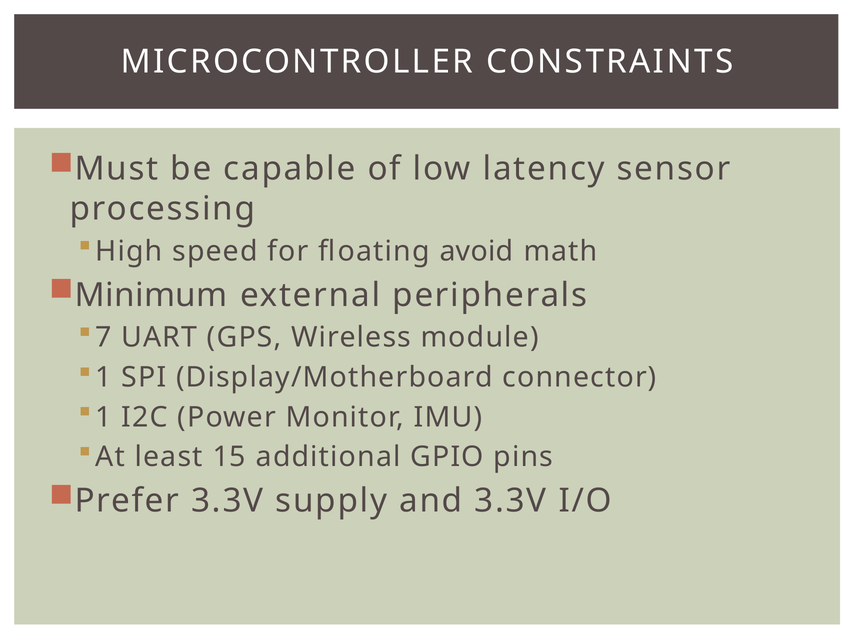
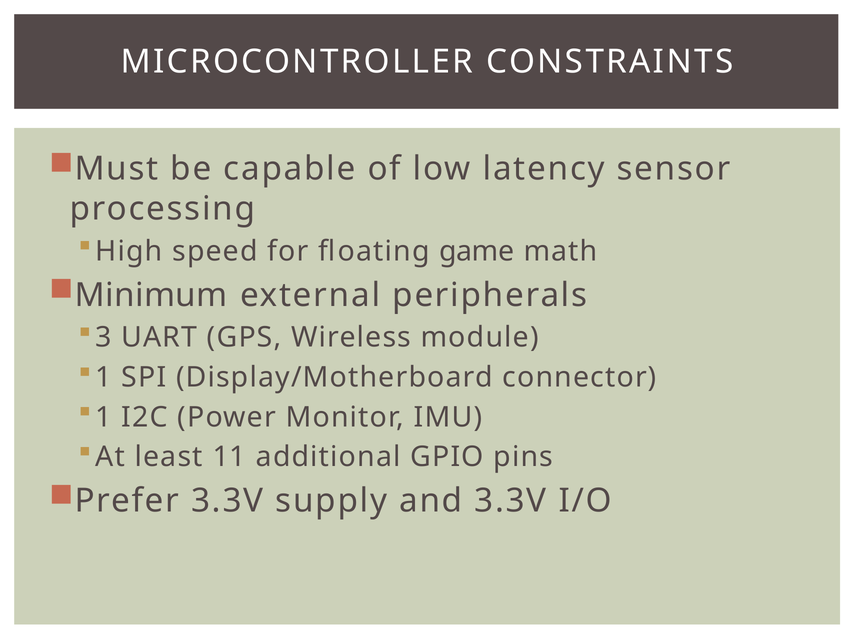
avoid: avoid -> game
7: 7 -> 3
15: 15 -> 11
